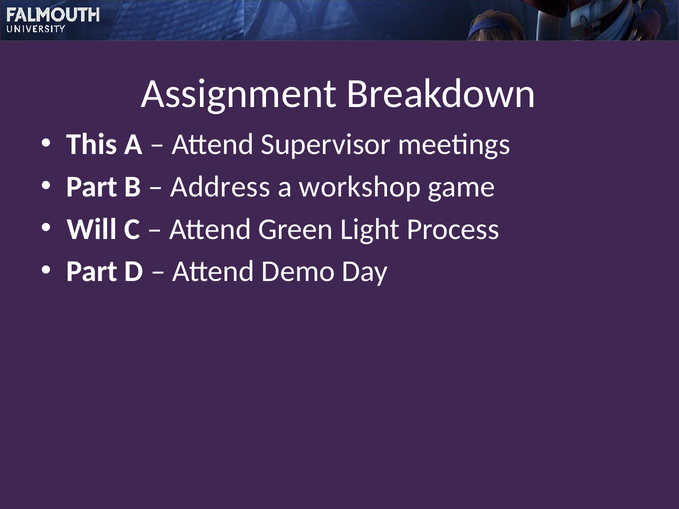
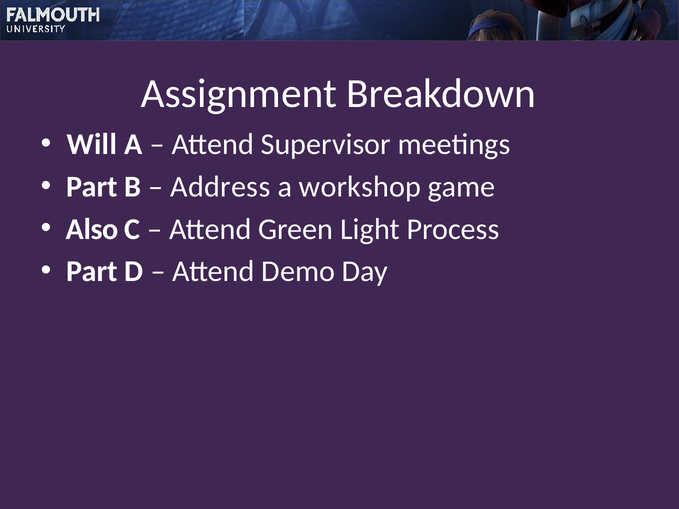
This: This -> Will
Will: Will -> Also
